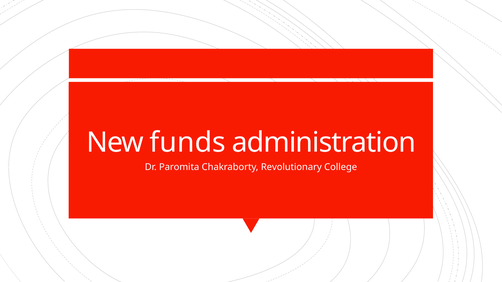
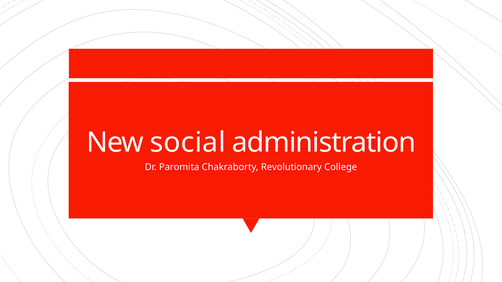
funds: funds -> social
